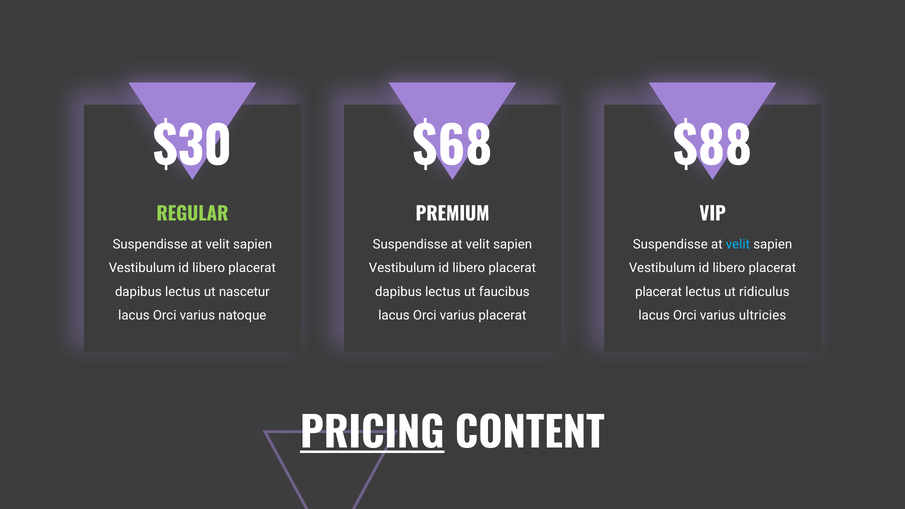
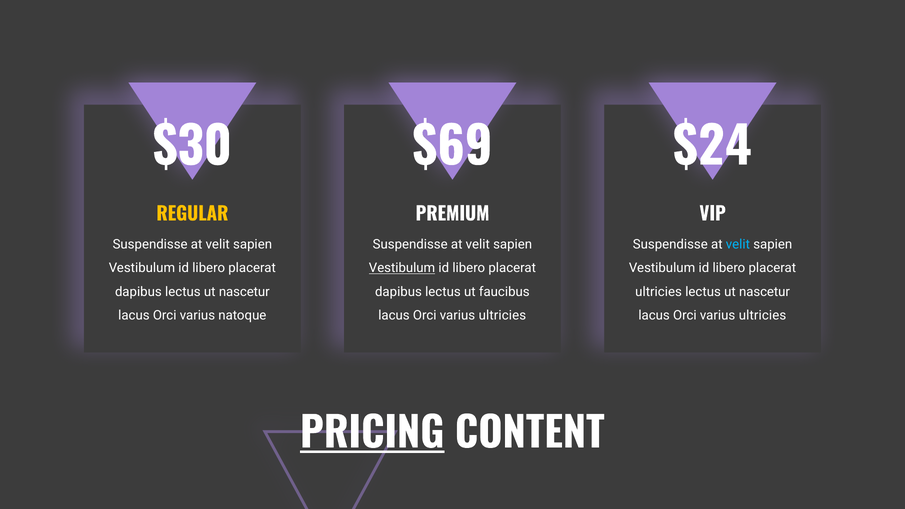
$68: $68 -> $69
$88: $88 -> $24
REGULAR colour: light green -> yellow
Vestibulum at (402, 268) underline: none -> present
placerat at (659, 292): placerat -> ultricies
ridiculus at (764, 292): ridiculus -> nascetur
placerat at (502, 316): placerat -> ultricies
